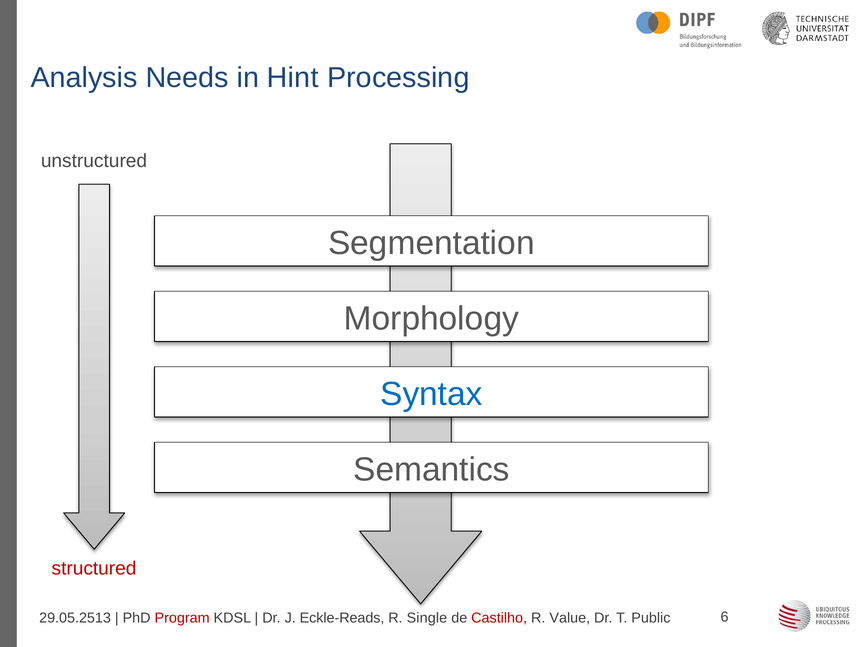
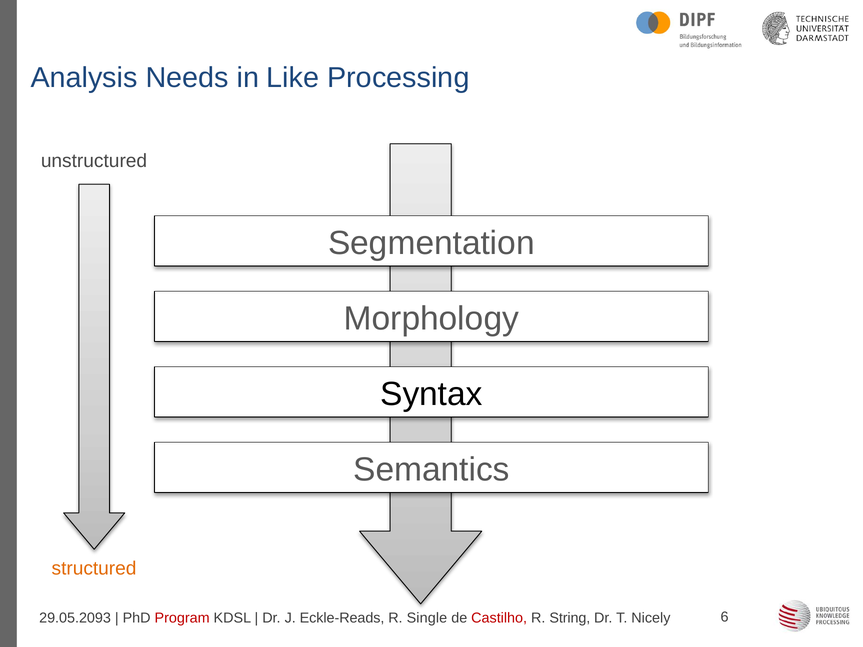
Hint: Hint -> Like
Syntax colour: blue -> black
structured colour: red -> orange
29.05.2513: 29.05.2513 -> 29.05.2093
Value: Value -> String
Public: Public -> Nicely
